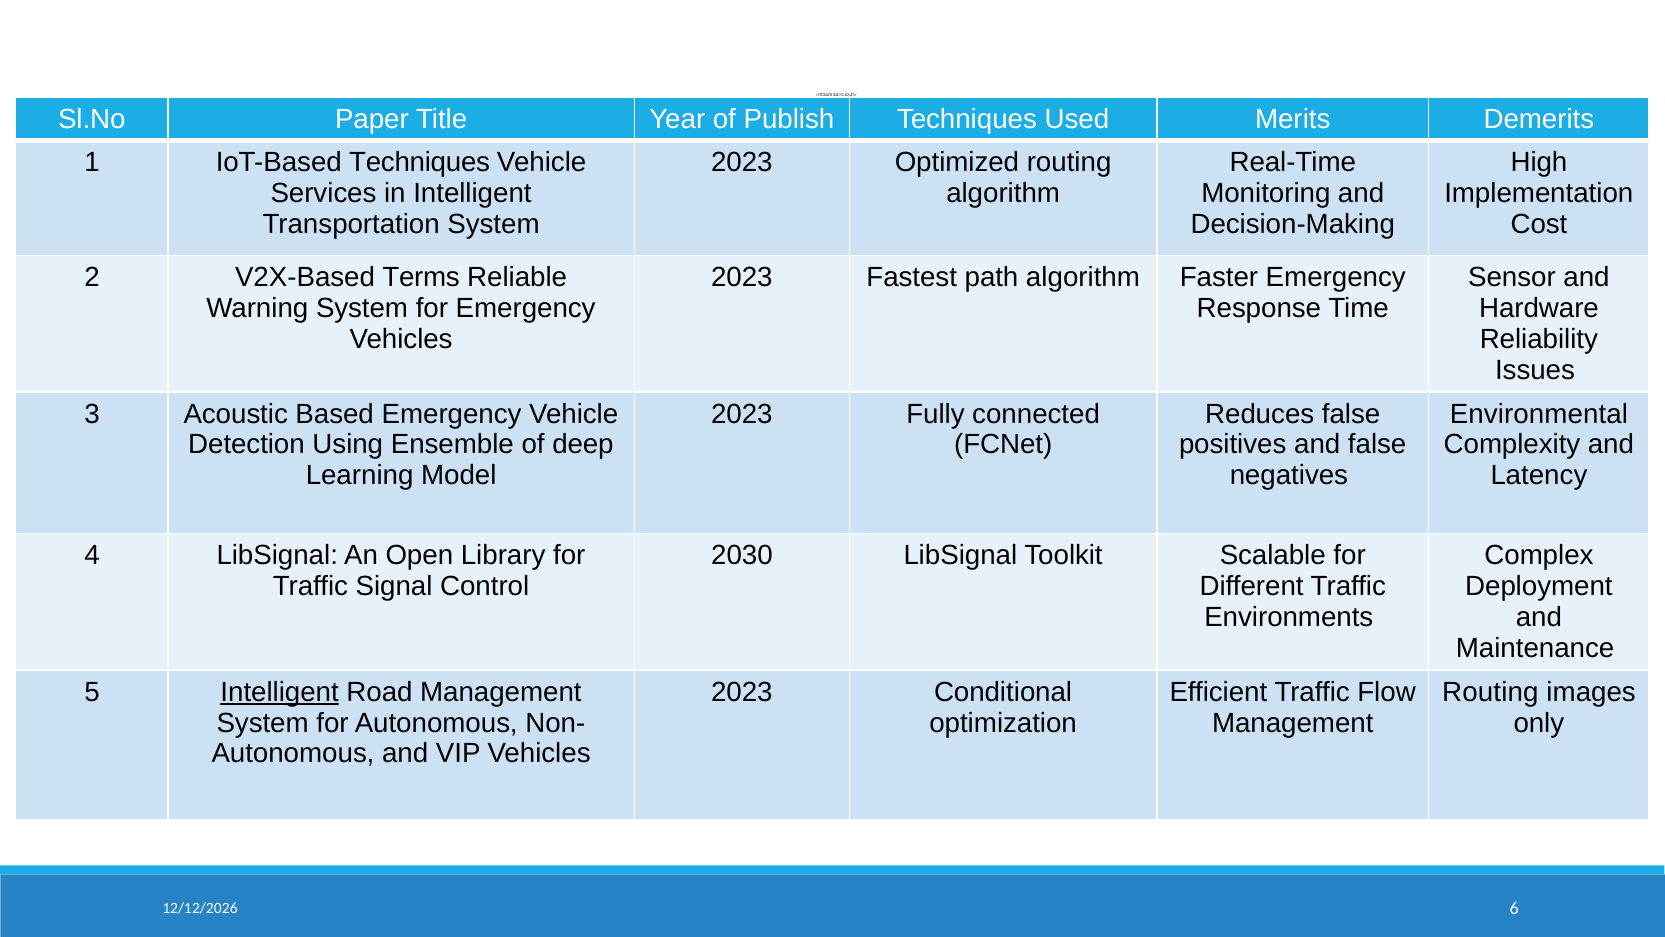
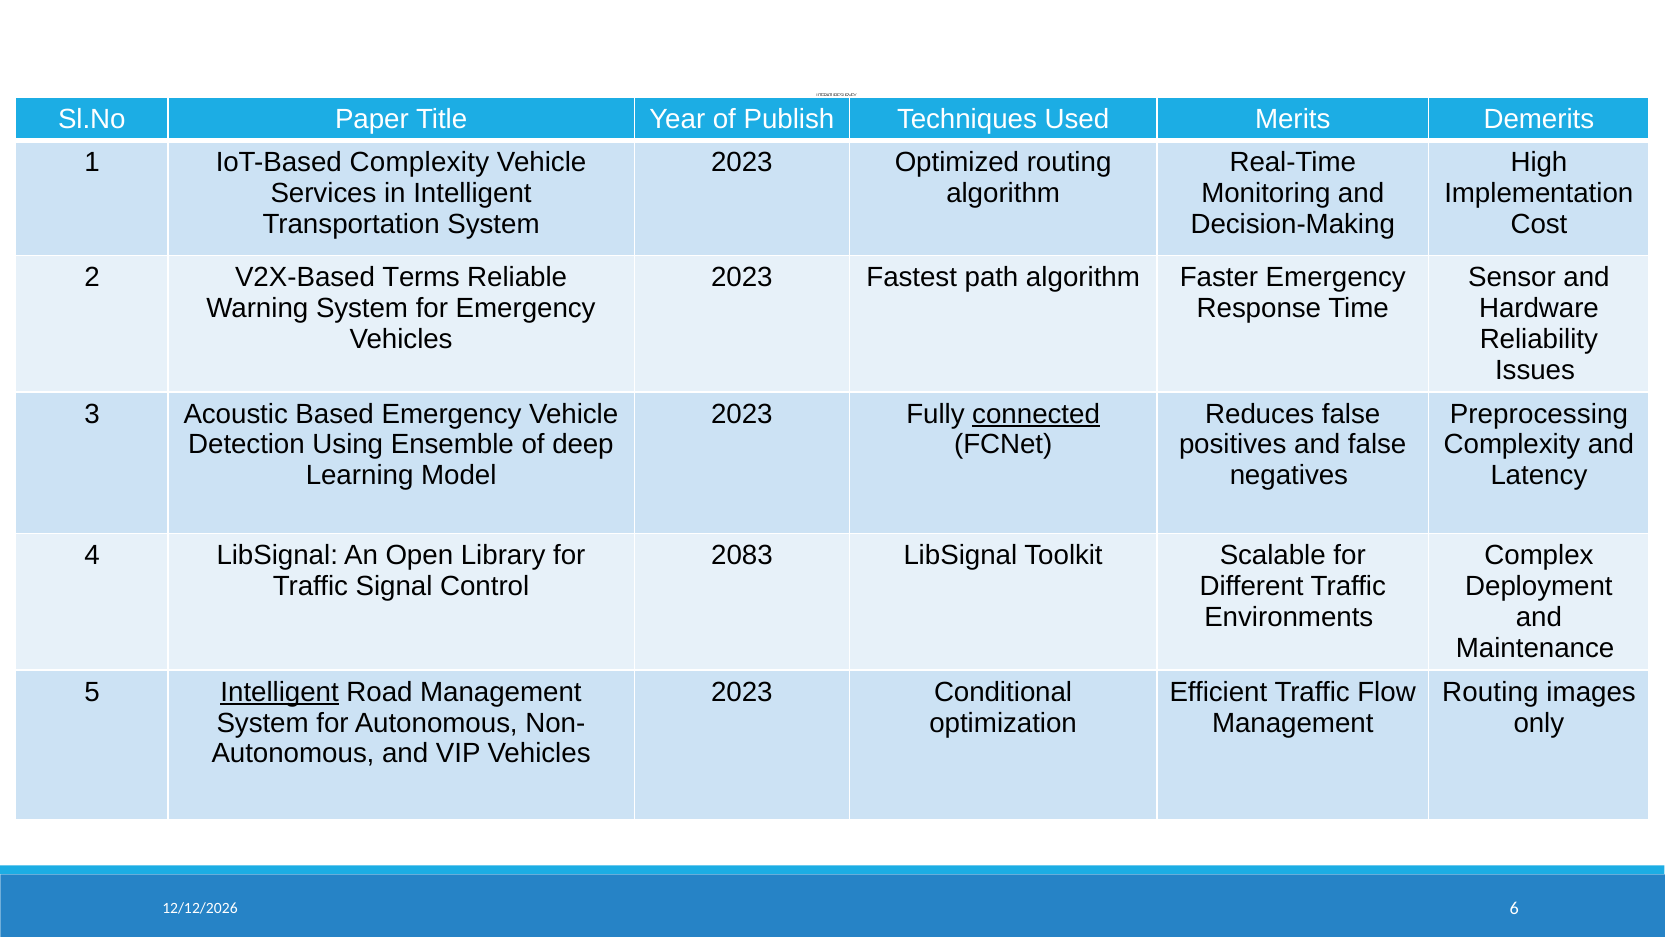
IoT-Based Techniques: Techniques -> Complexity
connected underline: none -> present
Environmental: Environmental -> Preprocessing
2030: 2030 -> 2083
